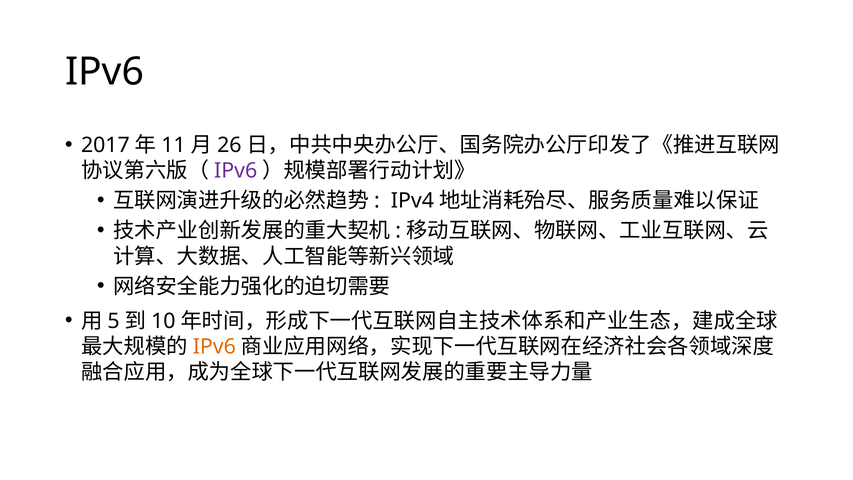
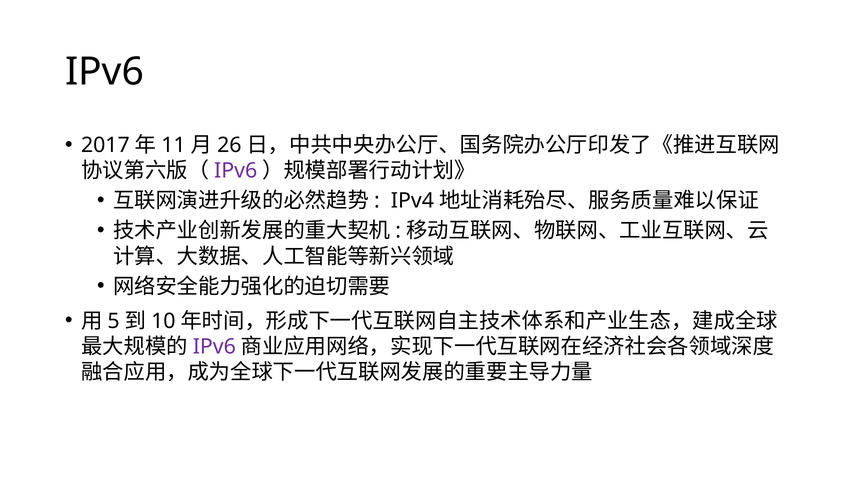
IPv6 at (214, 347) colour: orange -> purple
